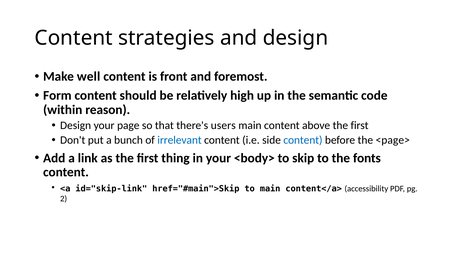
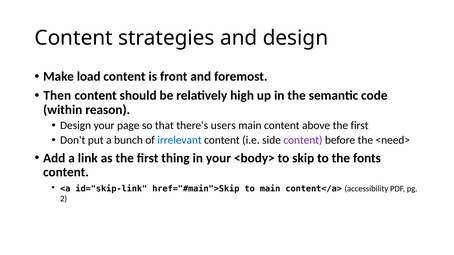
well: well -> load
Form: Form -> Then
content at (303, 140) colour: blue -> purple
<page>: <page> -> <need>
